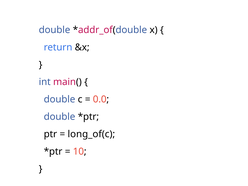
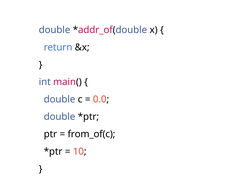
long_of(c: long_of(c -> from_of(c
